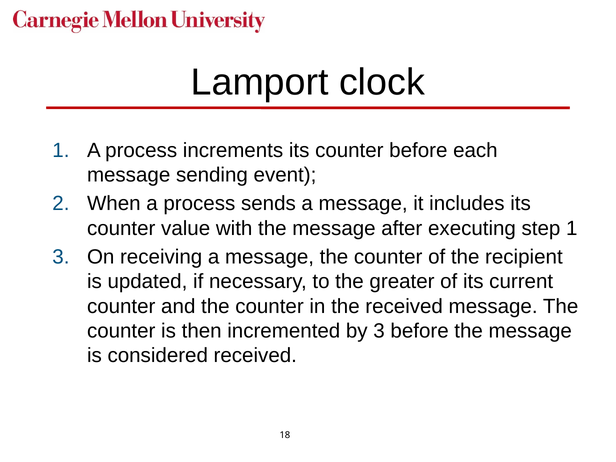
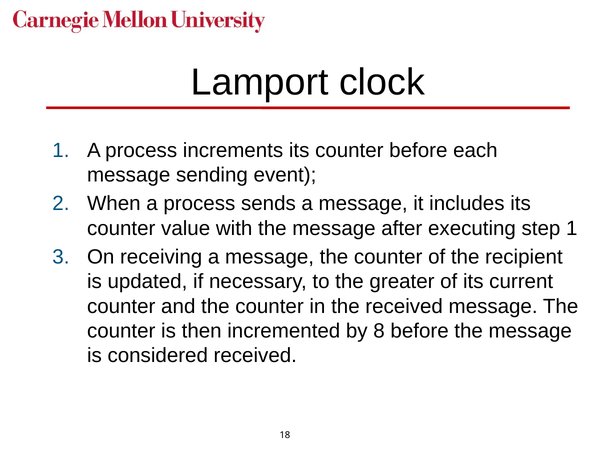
by 3: 3 -> 8
